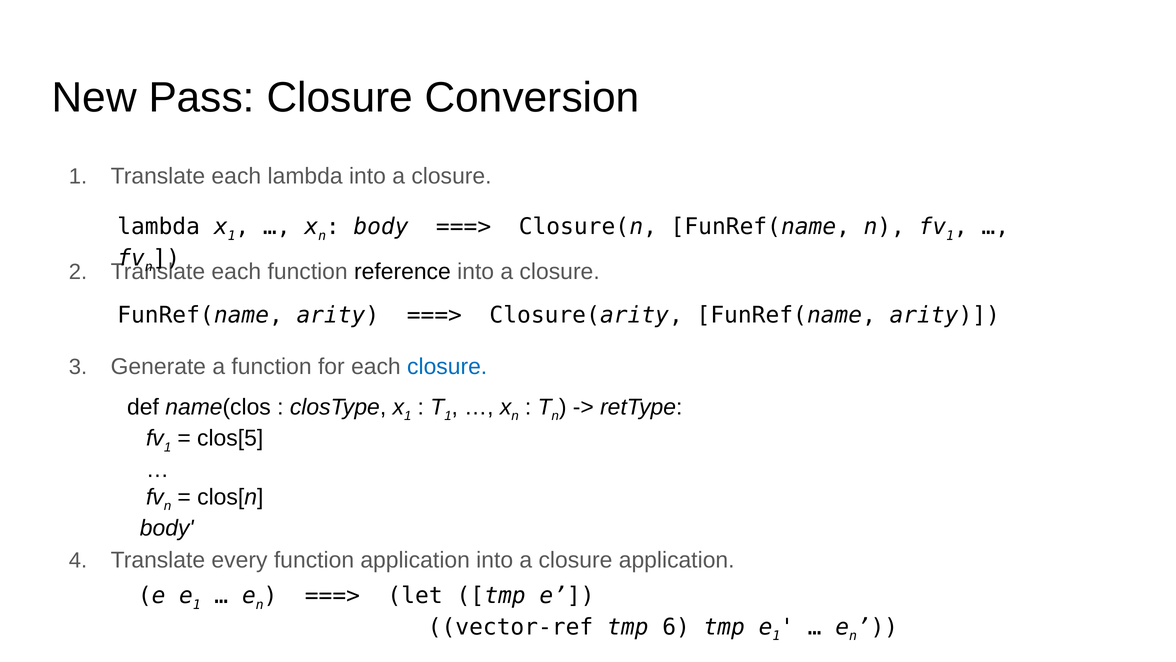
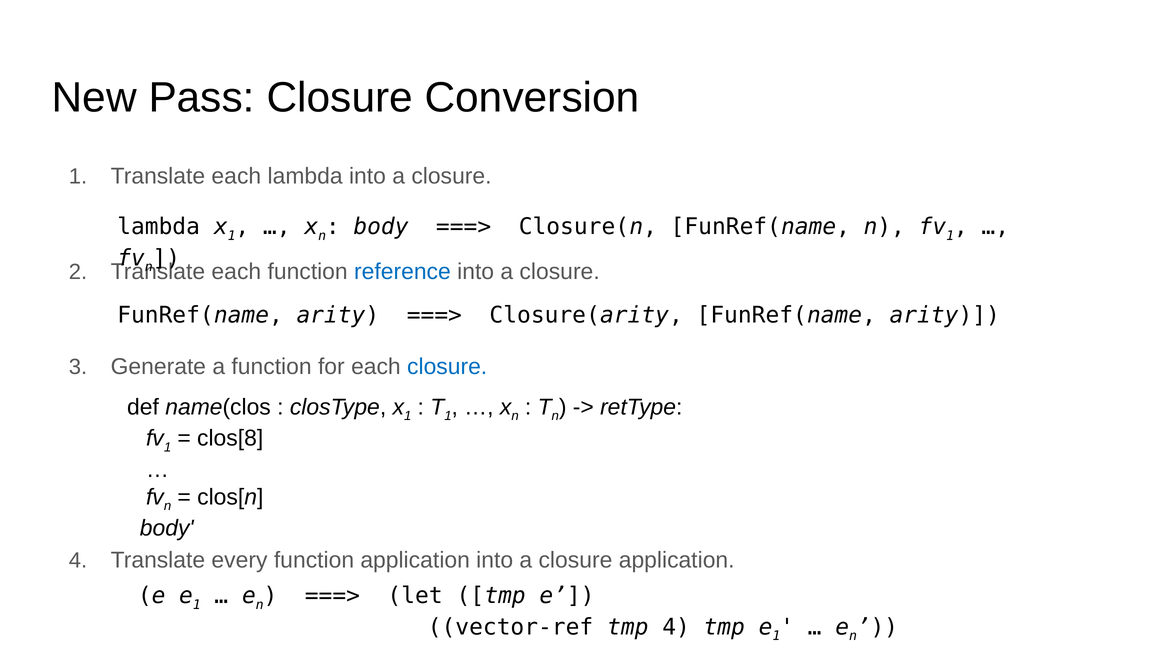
reference colour: black -> blue
clos[5: clos[5 -> clos[8
tmp 6: 6 -> 4
